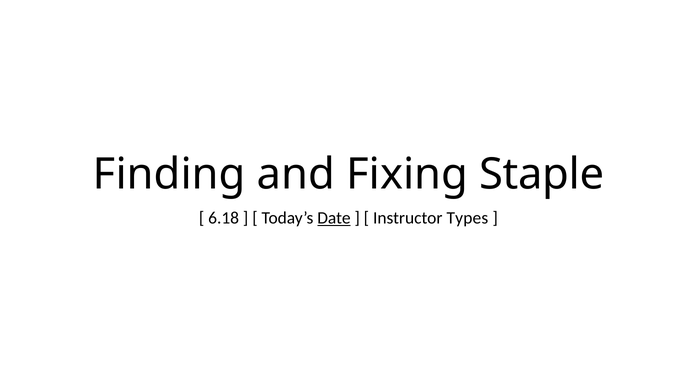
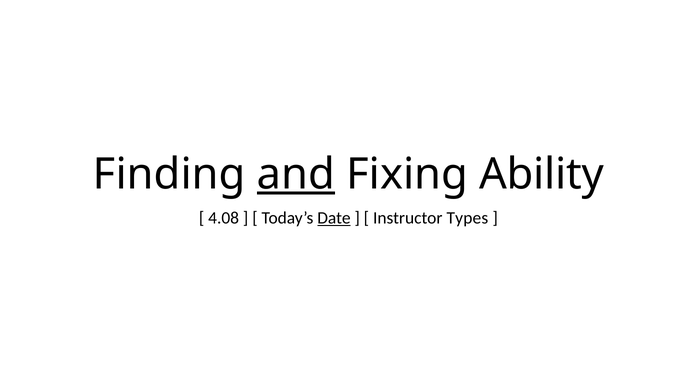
and underline: none -> present
Staple: Staple -> Ability
6.18: 6.18 -> 4.08
